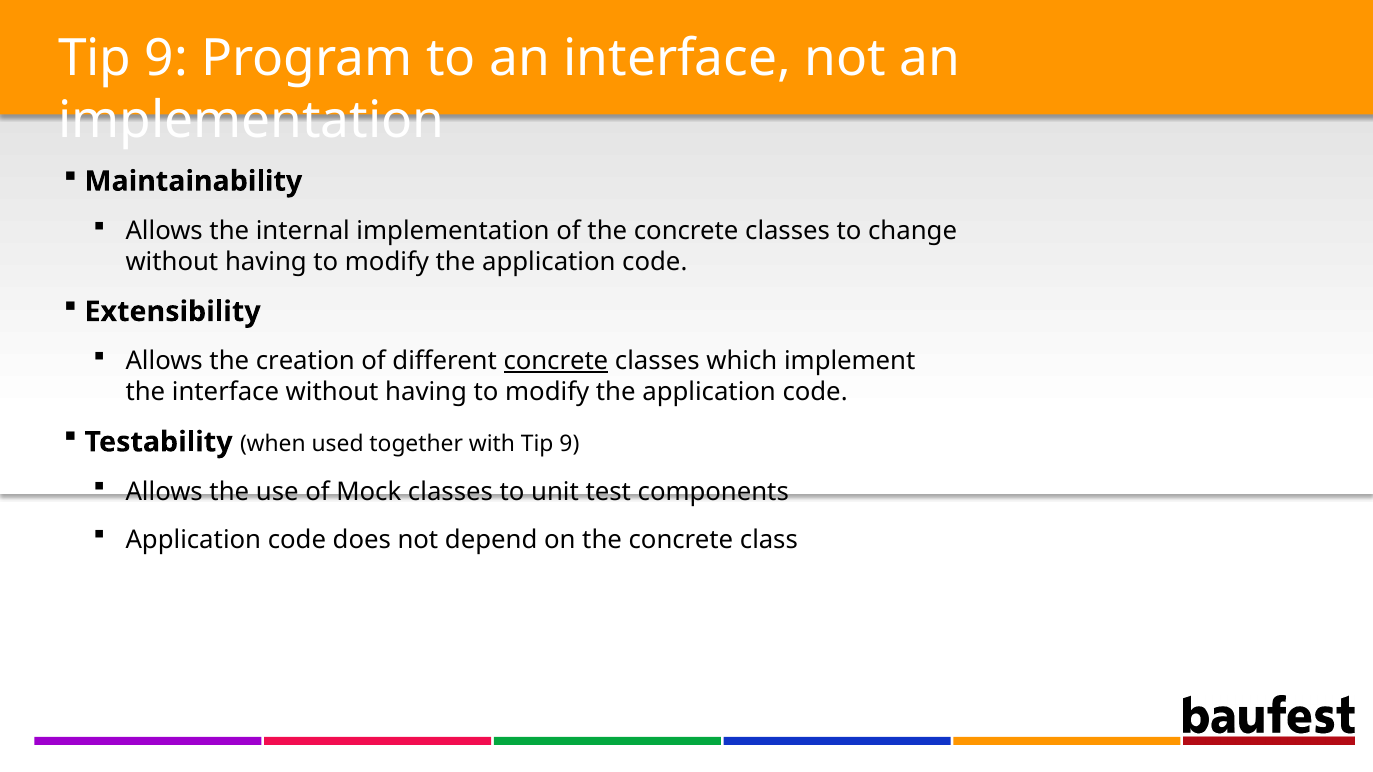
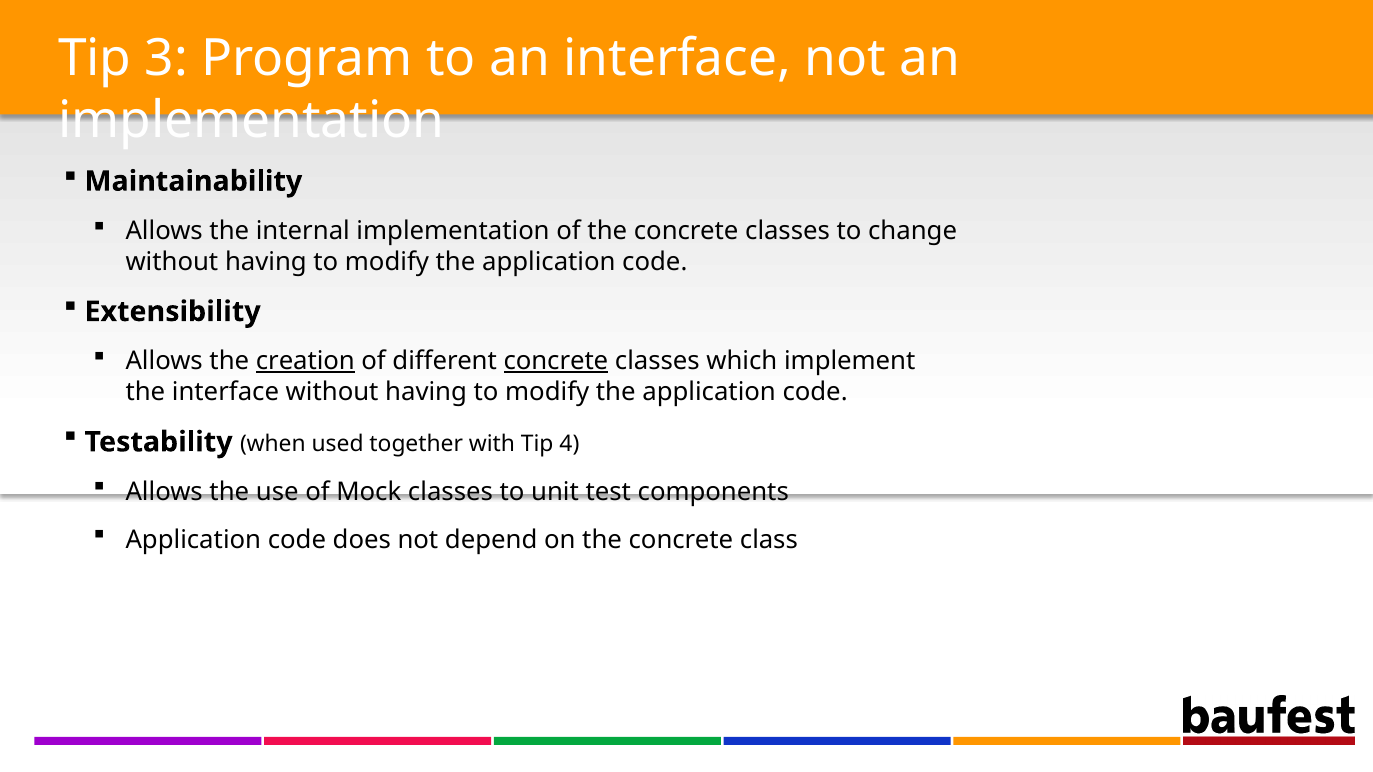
9 at (167, 58): 9 -> 3
creation underline: none -> present
with Tip 9: 9 -> 4
